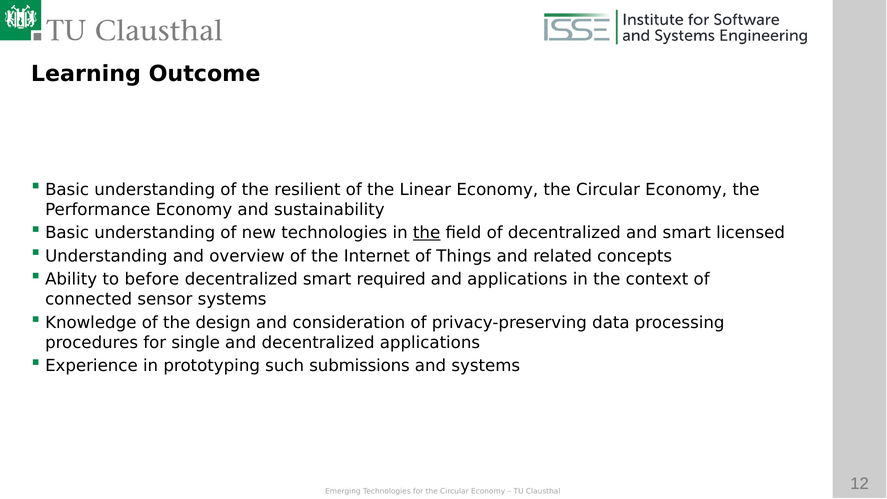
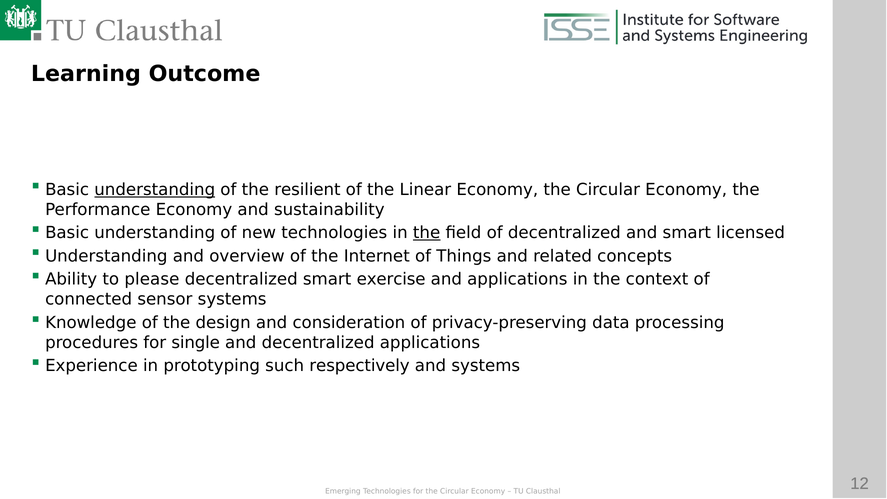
understanding at (155, 190) underline: none -> present
before: before -> please
required: required -> exercise
submissions: submissions -> respectively
